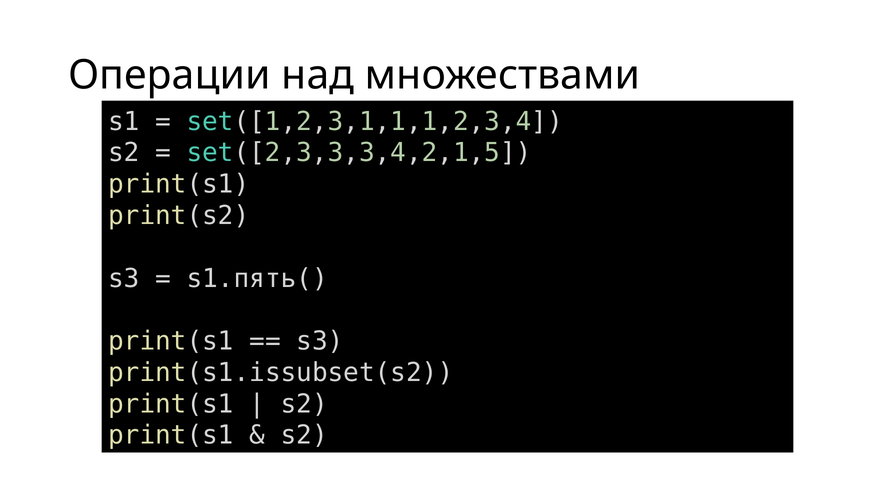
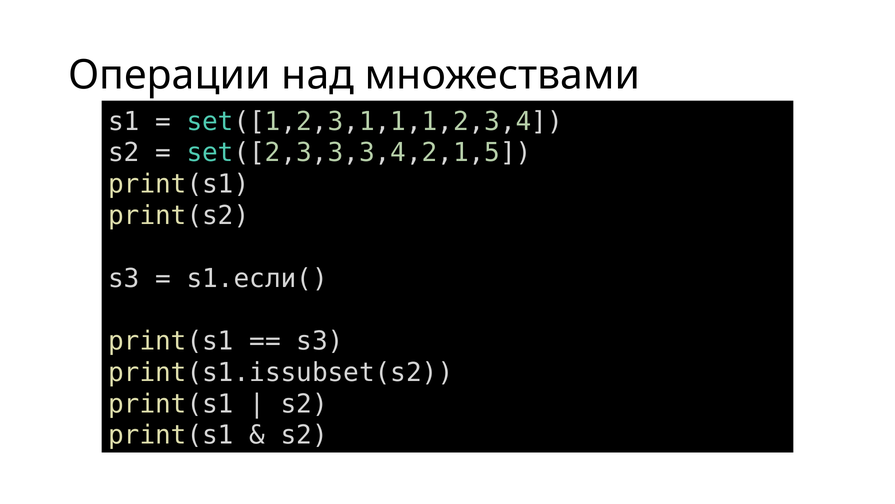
s1.пять(: s1.пять( -> s1.если(
